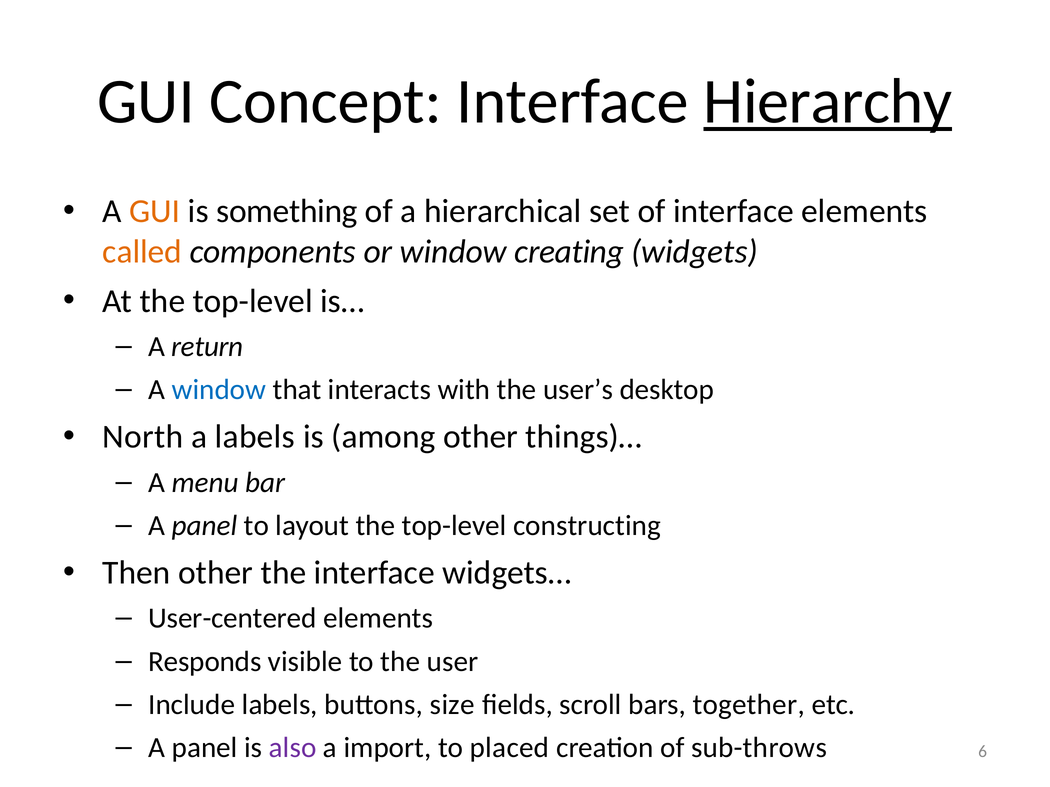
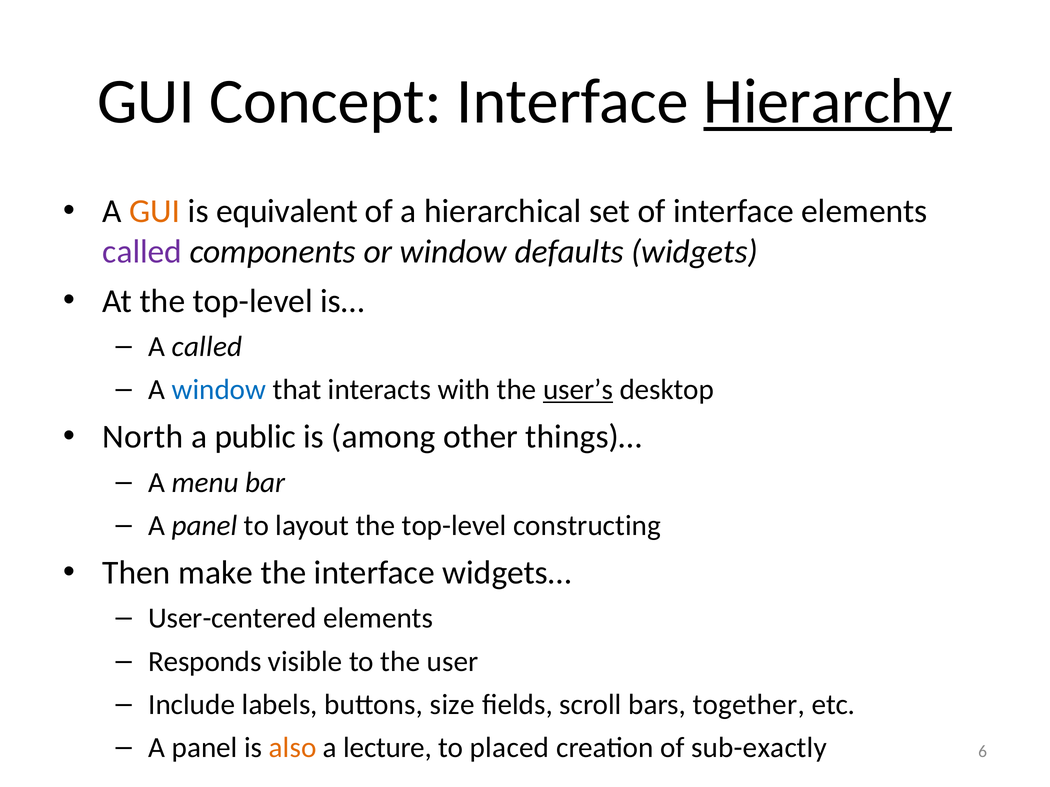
something: something -> equivalent
called at (142, 252) colour: orange -> purple
creating: creating -> defaults
A return: return -> called
user’s underline: none -> present
a labels: labels -> public
Then other: other -> make
also colour: purple -> orange
import: import -> lecture
sub-throws: sub-throws -> sub-exactly
